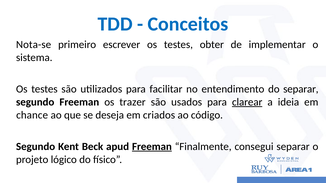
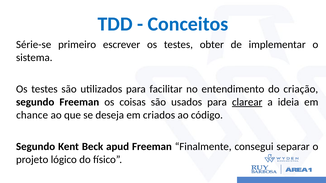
Nota-se: Nota-se -> Série-se
do separar: separar -> criação
trazer: trazer -> coisas
Freeman at (152, 147) underline: present -> none
